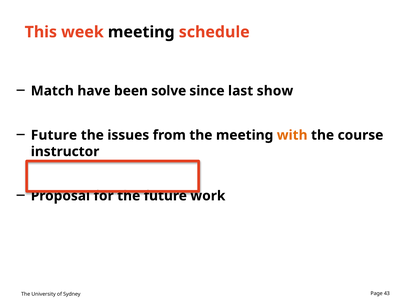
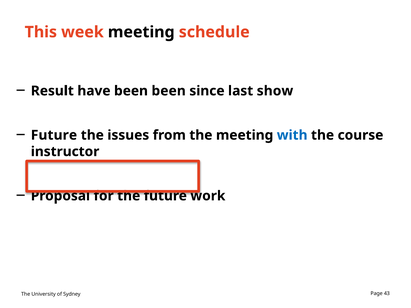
Match: Match -> Result
been solve: solve -> been
with colour: orange -> blue
